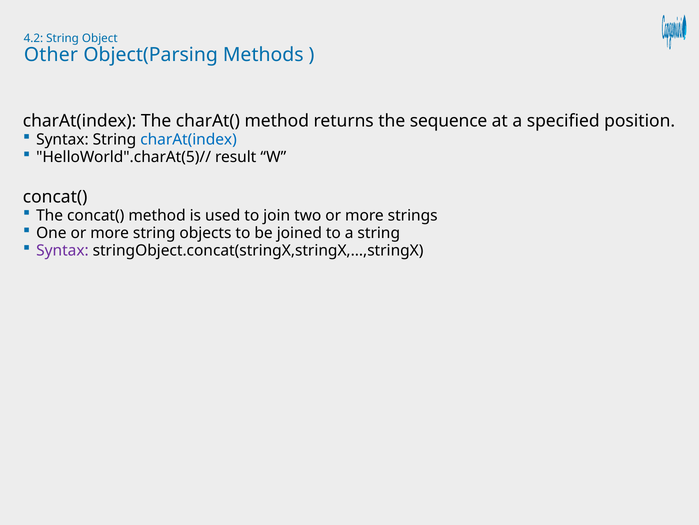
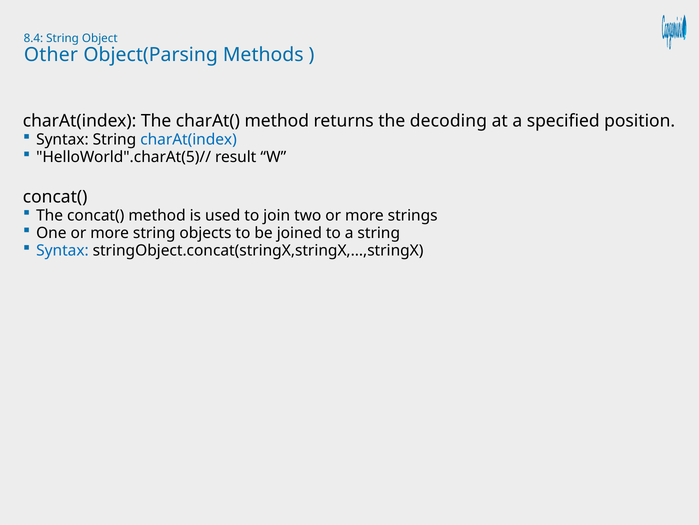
4.2: 4.2 -> 8.4
sequence: sequence -> decoding
Syntax at (62, 250) colour: purple -> blue
